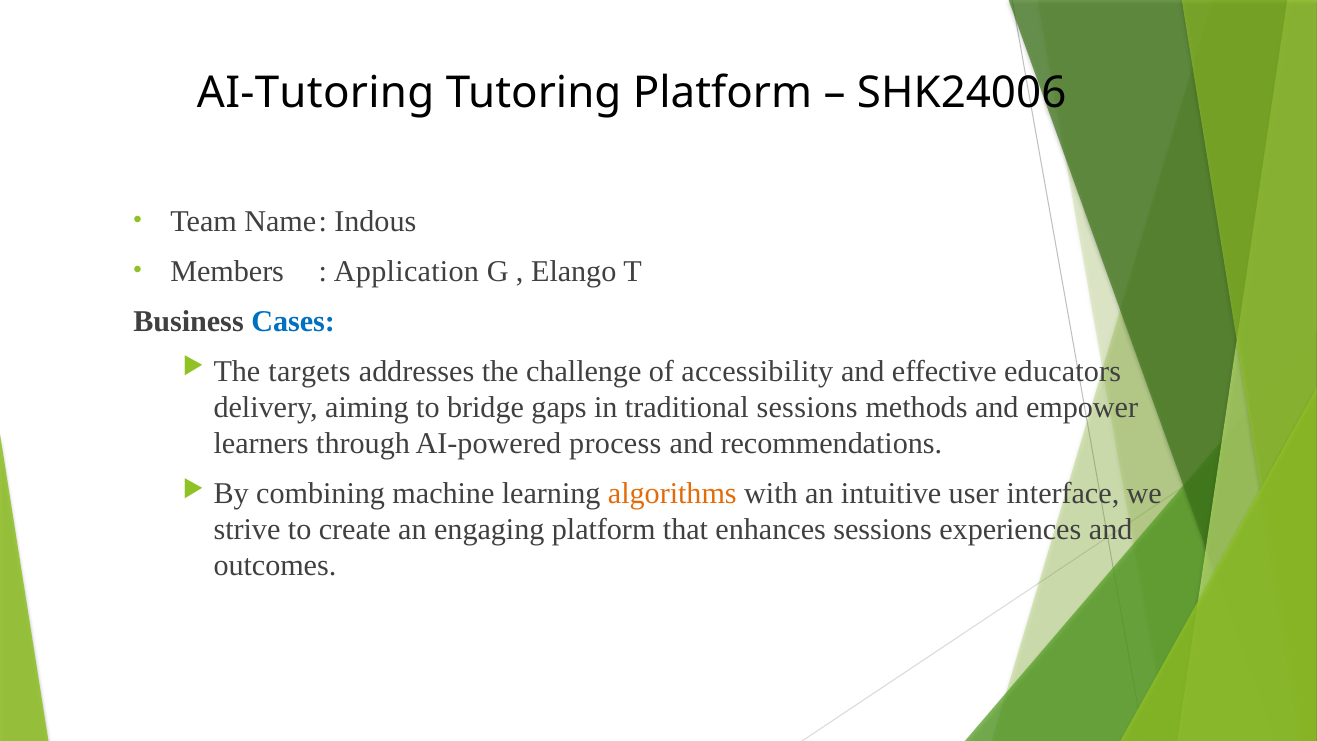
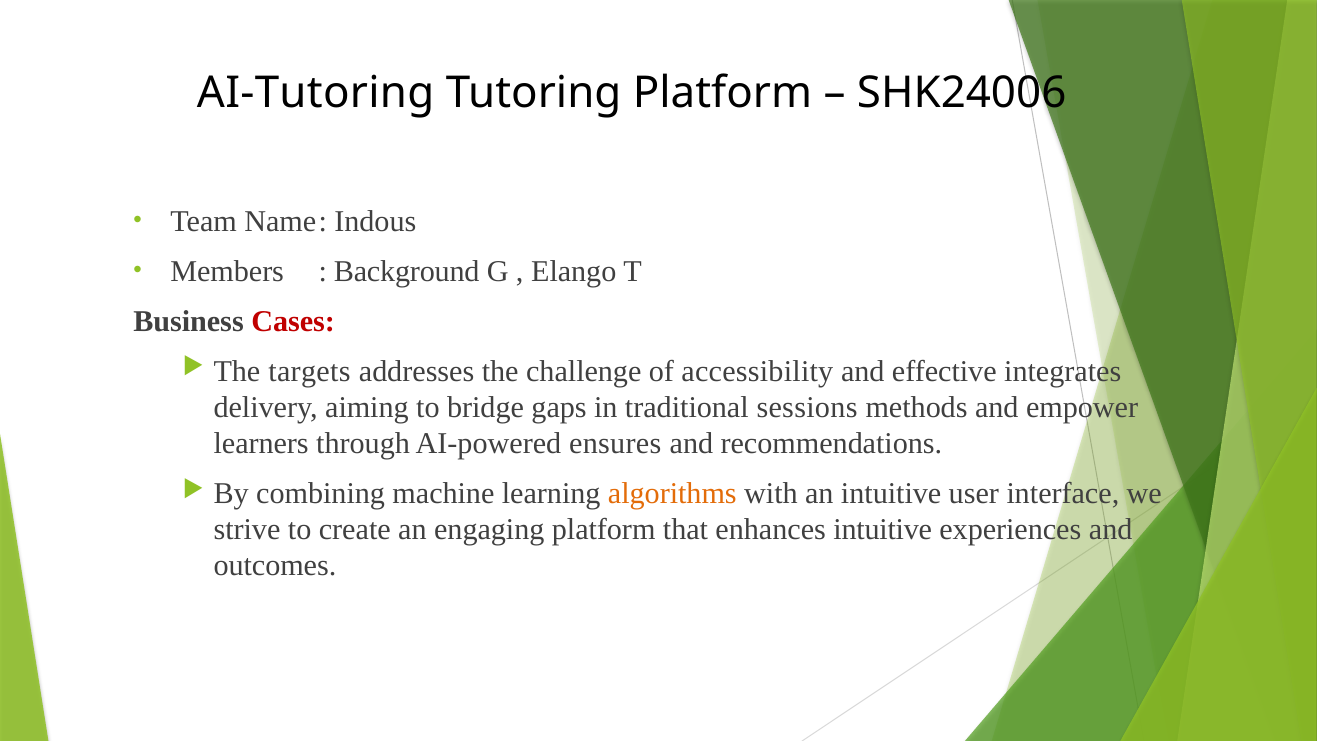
Application: Application -> Background
Cases colour: blue -> red
educators: educators -> integrates
process: process -> ensures
enhances sessions: sessions -> intuitive
